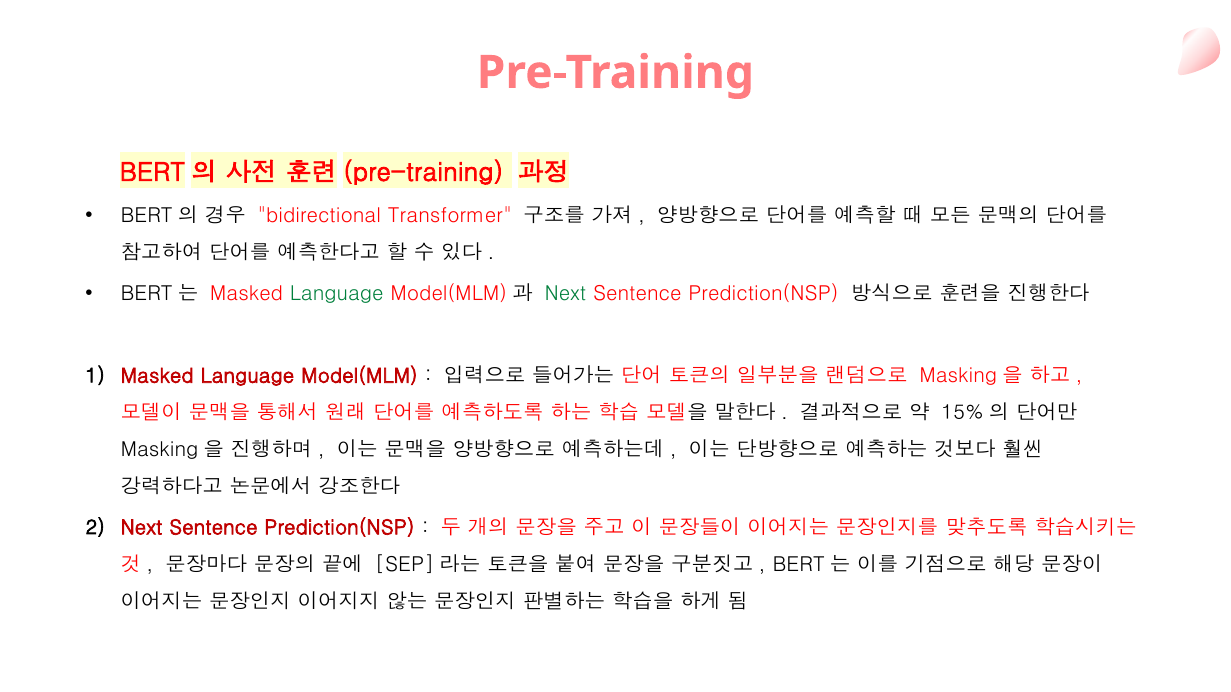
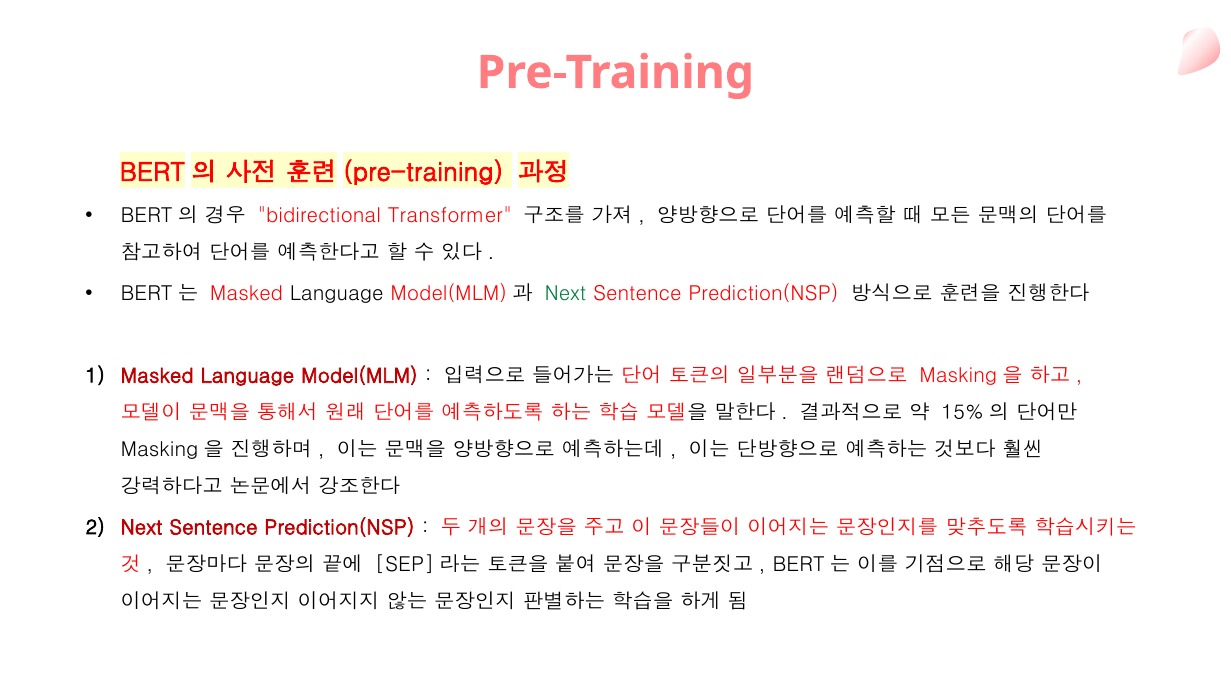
Language at (337, 294) colour: green -> black
